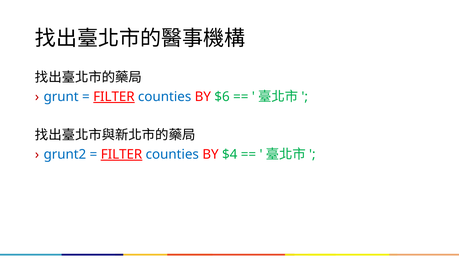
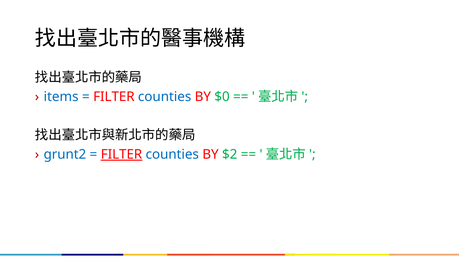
grunt: grunt -> items
FILTER at (114, 97) underline: present -> none
$6: $6 -> $0
$4: $4 -> $2
